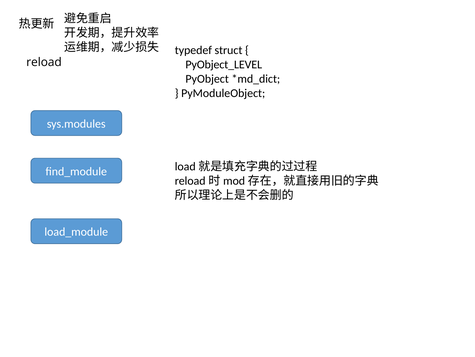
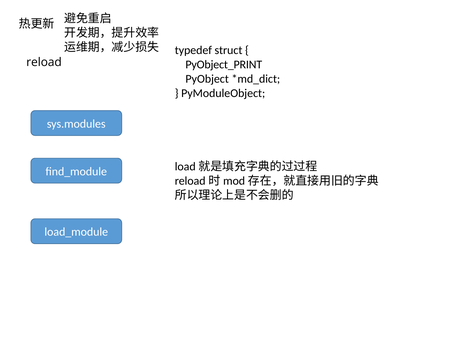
PyObject_LEVEL: PyObject_LEVEL -> PyObject_PRINT
